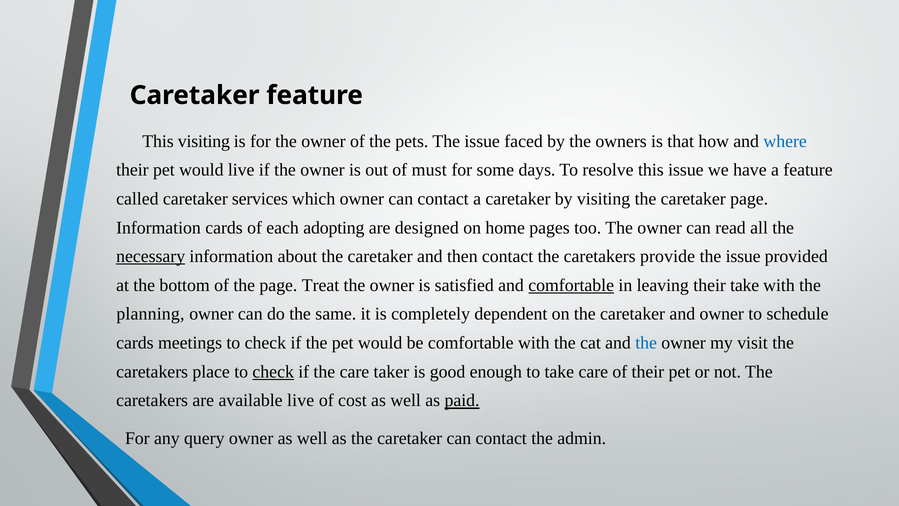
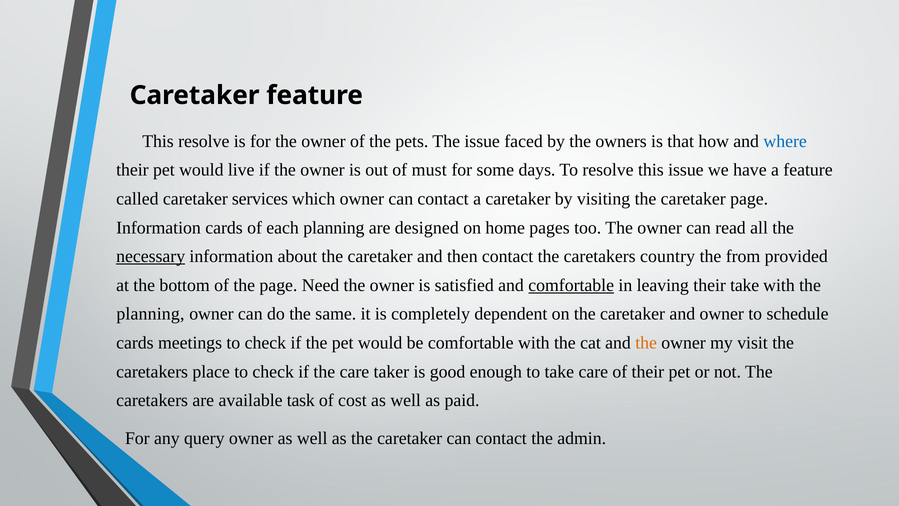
This visiting: visiting -> resolve
each adopting: adopting -> planning
provide: provide -> country
issue at (743, 256): issue -> from
Treat: Treat -> Need
the at (646, 343) colour: blue -> orange
check at (273, 372) underline: present -> none
available live: live -> task
paid underline: present -> none
